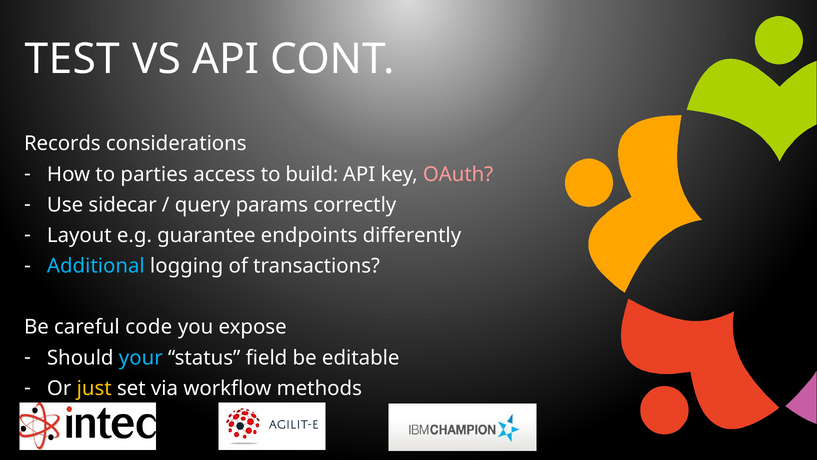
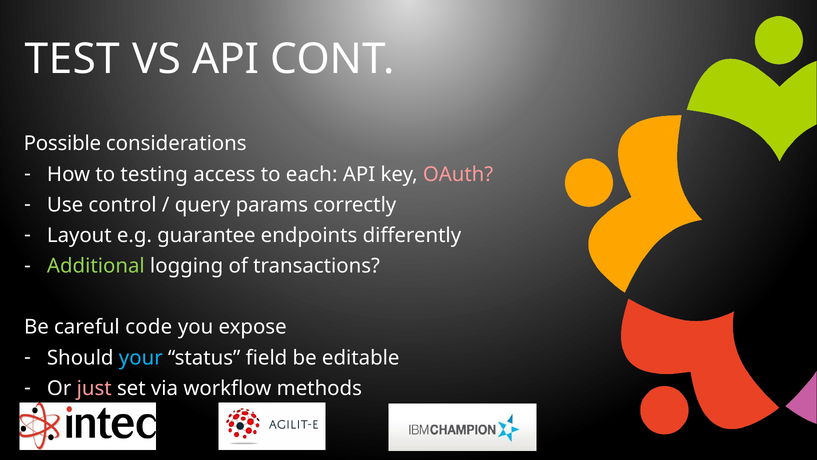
Records: Records -> Possible
parties: parties -> testing
build: build -> each
sidecar: sidecar -> control
Additional colour: light blue -> light green
just colour: yellow -> pink
